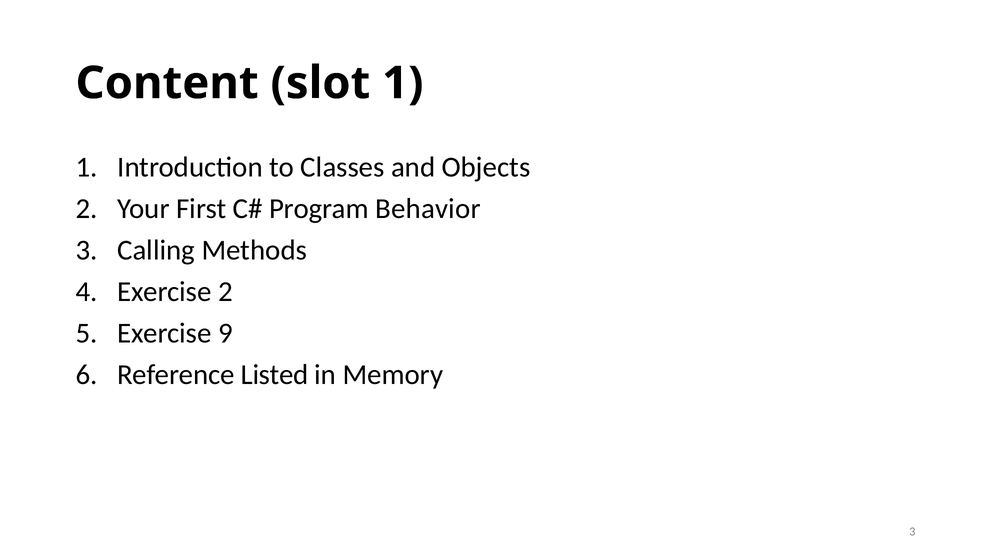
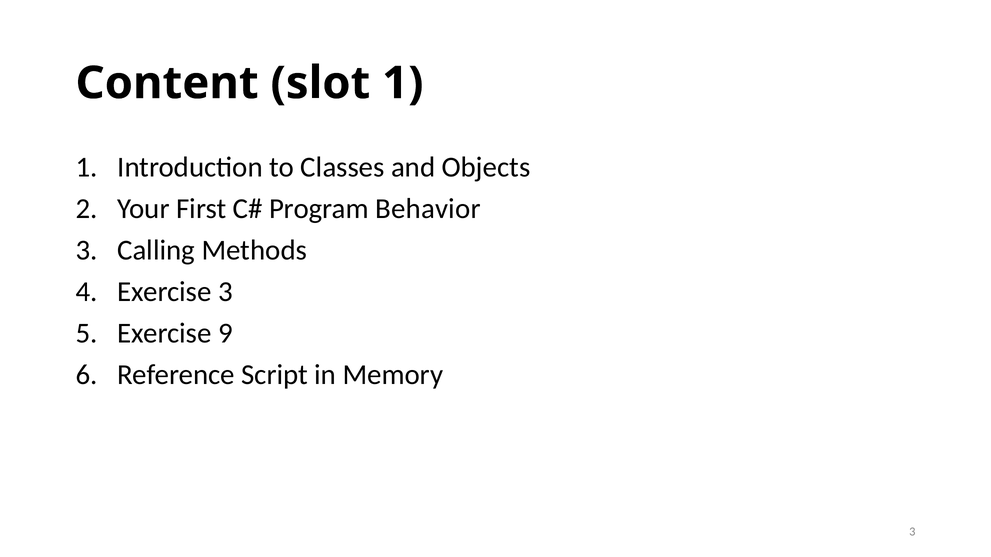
Exercise 2: 2 -> 3
Listed: Listed -> Script
